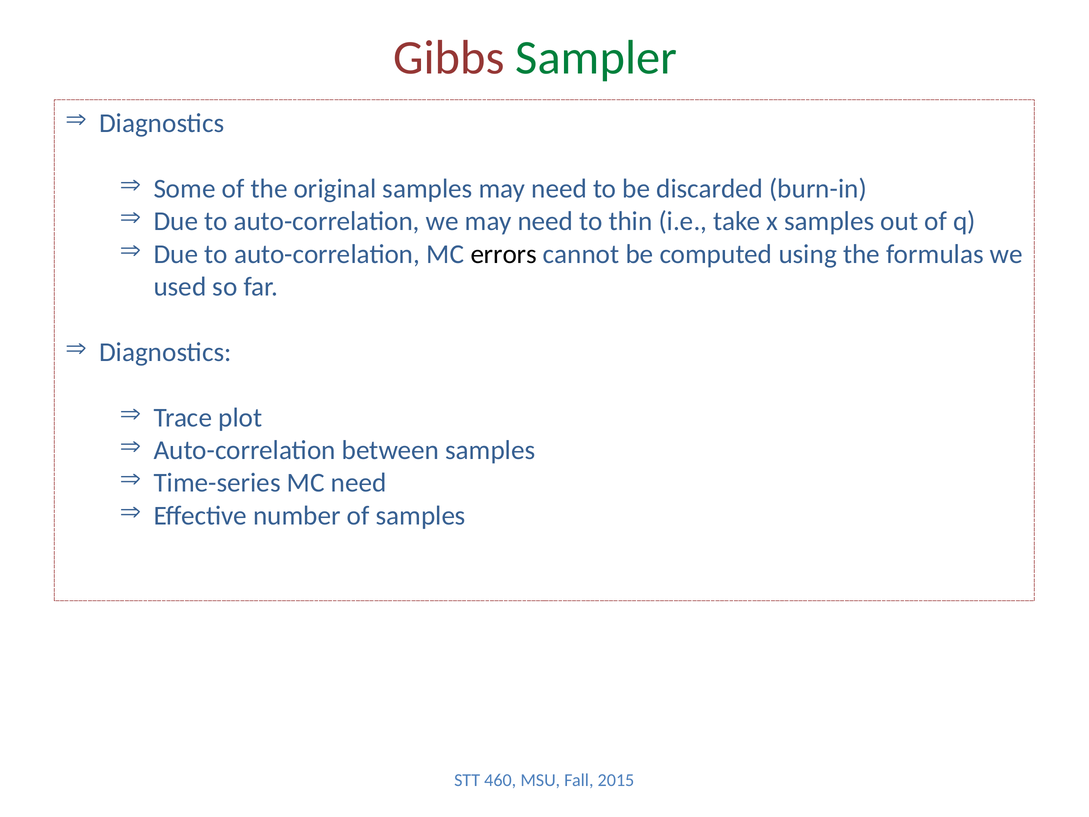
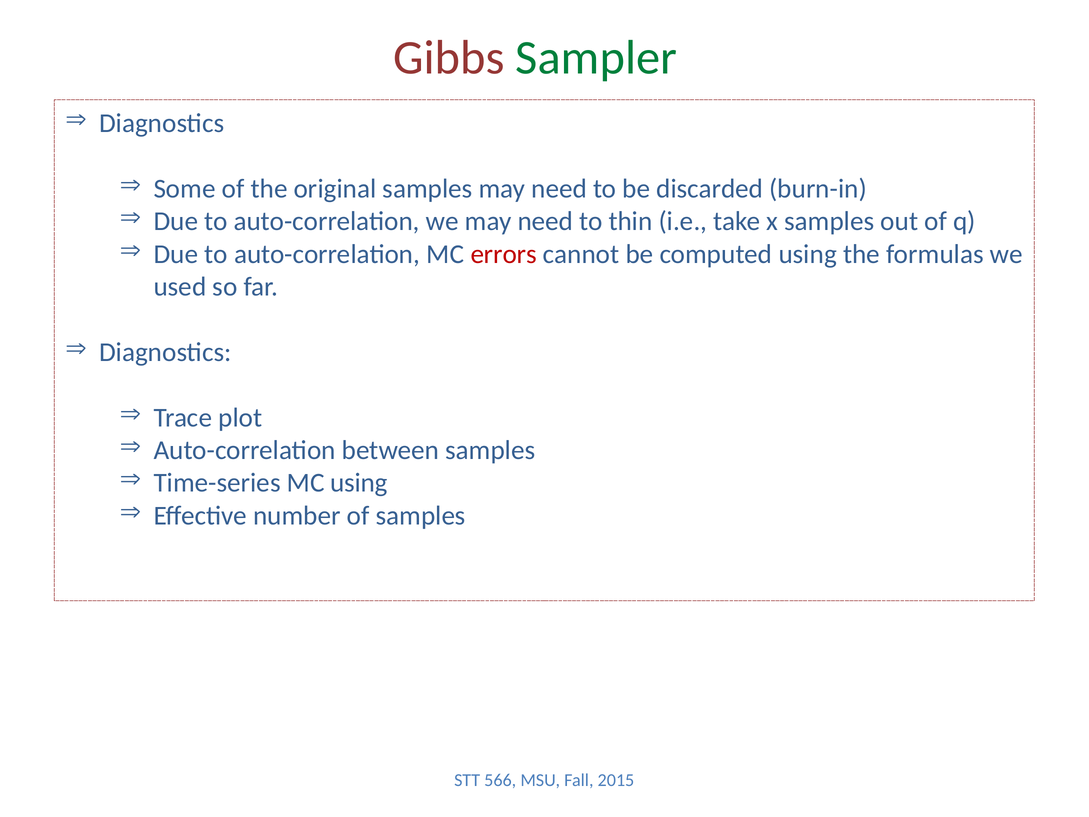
errors colour: black -> red
MC need: need -> using
460: 460 -> 566
